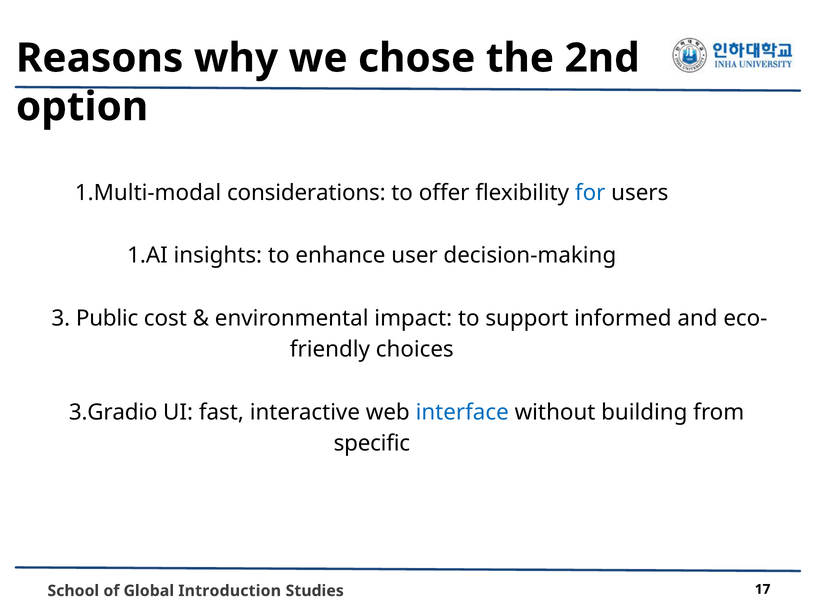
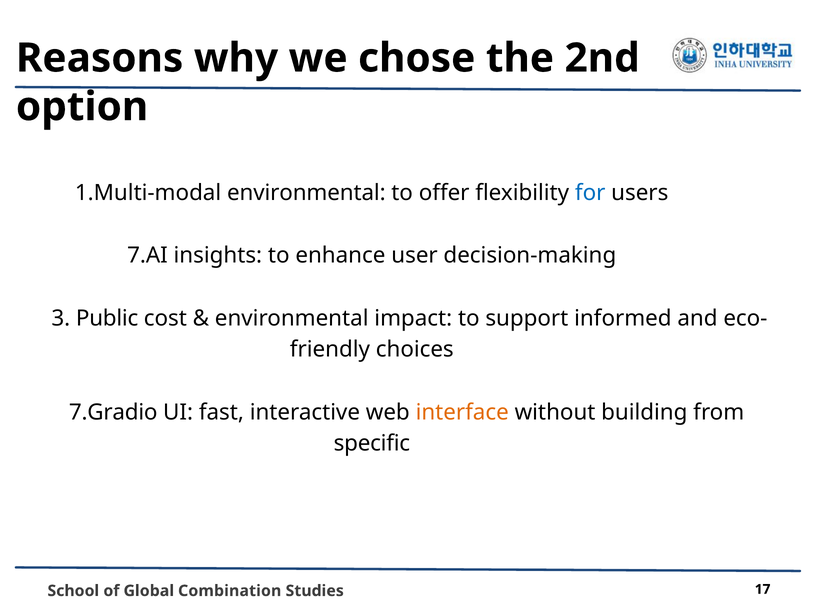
1.Multi-modal considerations: considerations -> environmental
1.AI: 1.AI -> 7.AI
3.Gradio: 3.Gradio -> 7.Gradio
interface colour: blue -> orange
Introduction: Introduction -> Combination
